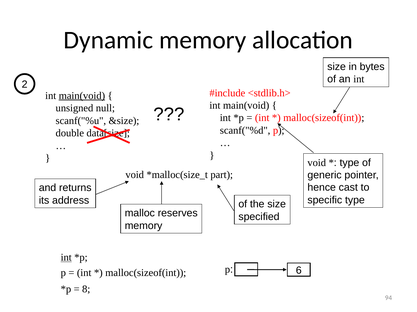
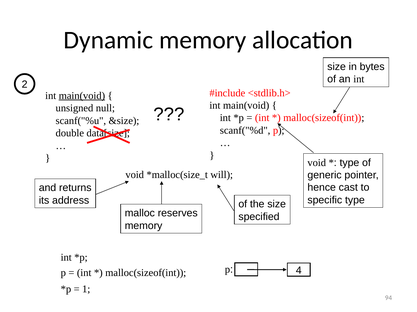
part: part -> will
int at (66, 258) underline: present -> none
6: 6 -> 4
8: 8 -> 1
